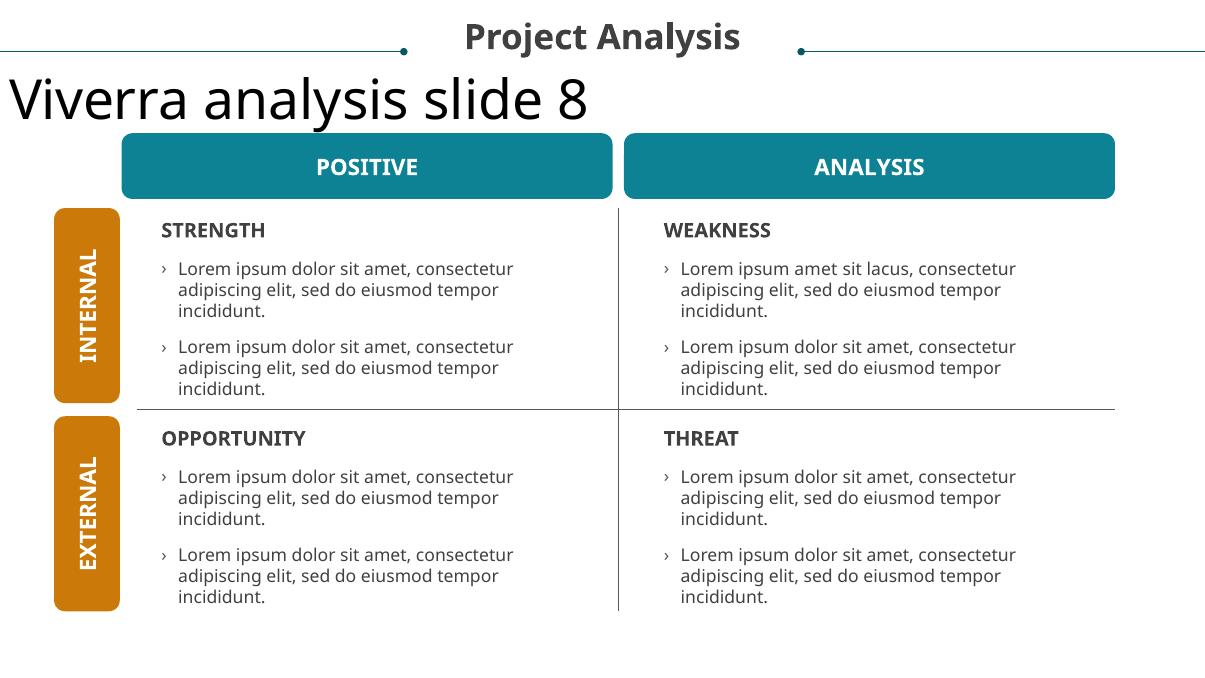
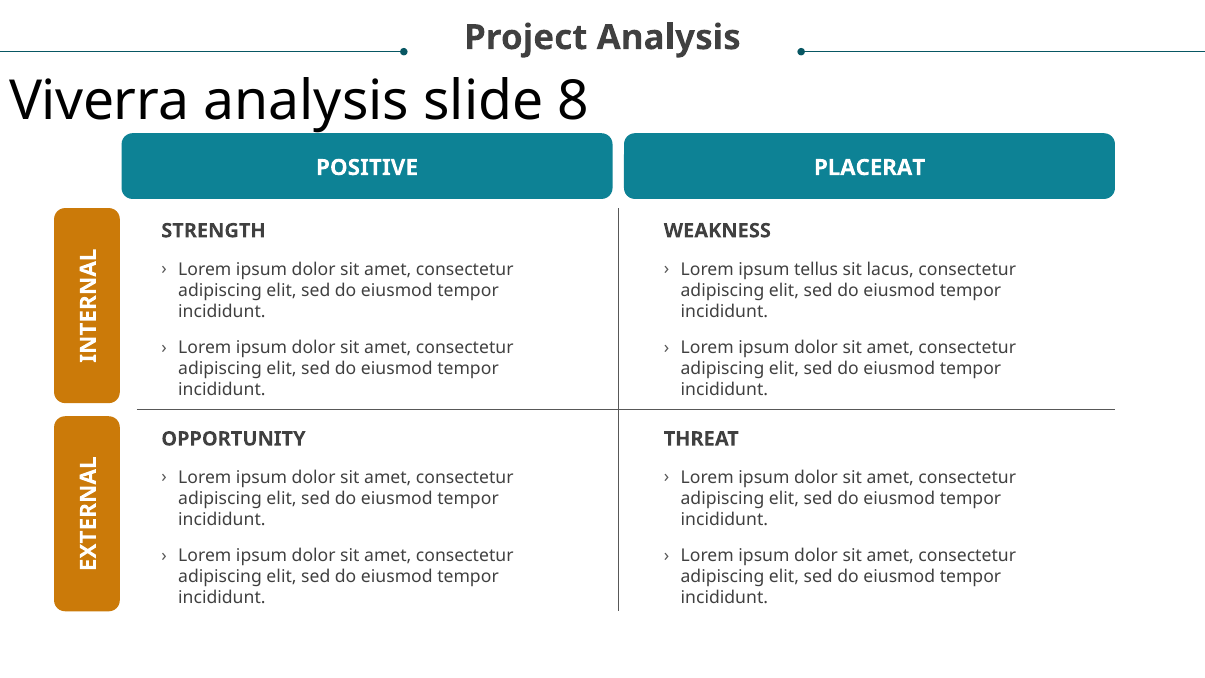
POSITIVE ANALYSIS: ANALYSIS -> PLACERAT
ipsum amet: amet -> tellus
